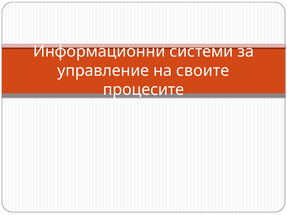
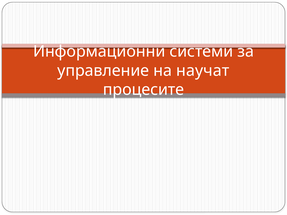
своите: своите -> научат
